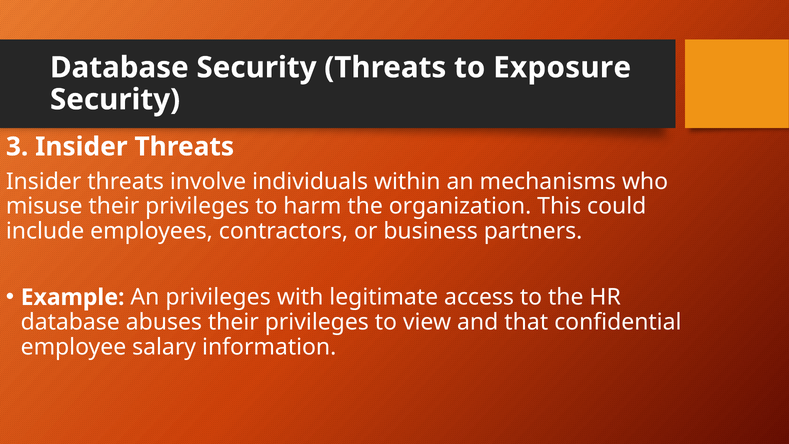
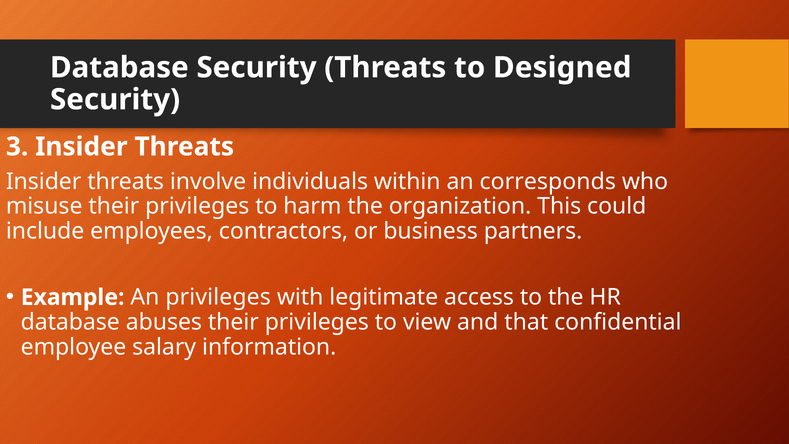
Exposure: Exposure -> Designed
mechanisms: mechanisms -> corresponds
